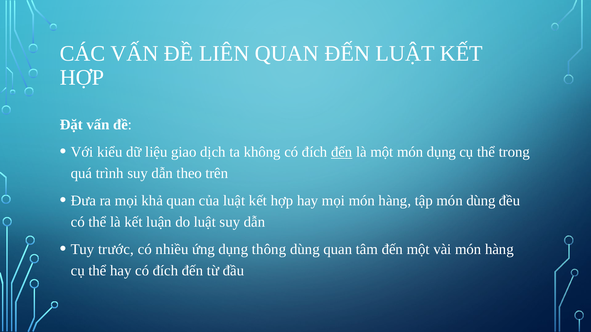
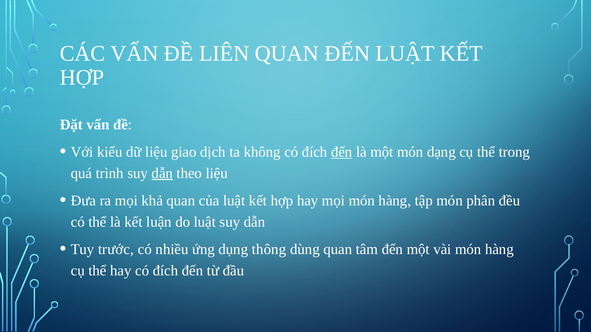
món dụng: dụng -> dạng
dẫn at (162, 173) underline: none -> present
theo trên: trên -> liệu
món dùng: dùng -> phân
